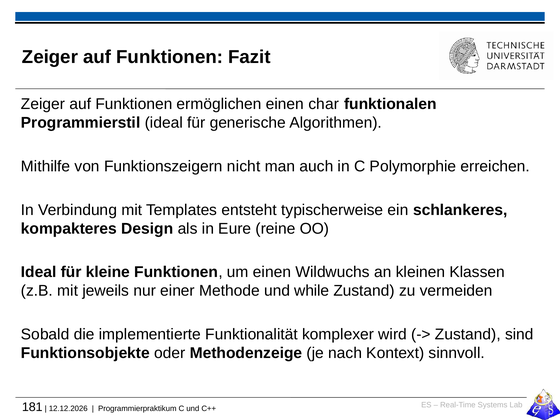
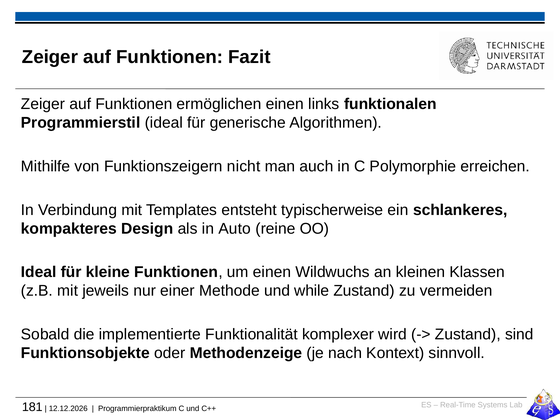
char: char -> links
Eure: Eure -> Auto
